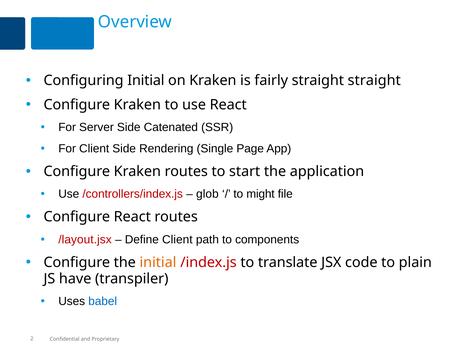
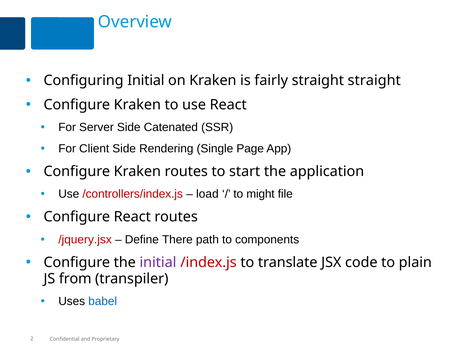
glob: glob -> load
/layout.jsx: /layout.jsx -> /jquery.jsx
Define Client: Client -> There
initial at (158, 262) colour: orange -> purple
have: have -> from
